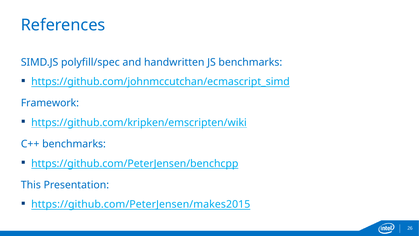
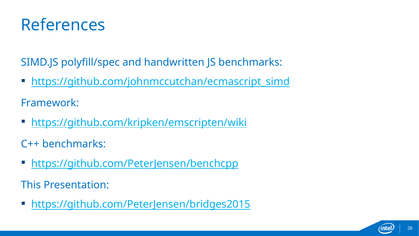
https://github.com/PeterJensen/makes2015: https://github.com/PeterJensen/makes2015 -> https://github.com/PeterJensen/bridges2015
